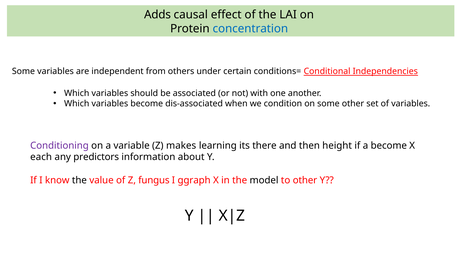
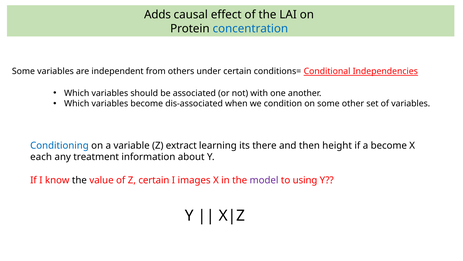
Conditioning colour: purple -> blue
makes: makes -> extract
predictors: predictors -> treatment
Z fungus: fungus -> certain
ggraph: ggraph -> images
model colour: black -> purple
to other: other -> using
